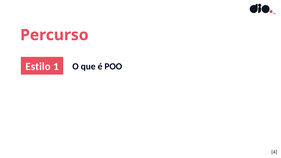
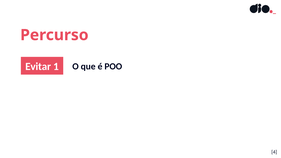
Estilo: Estilo -> Evitar
